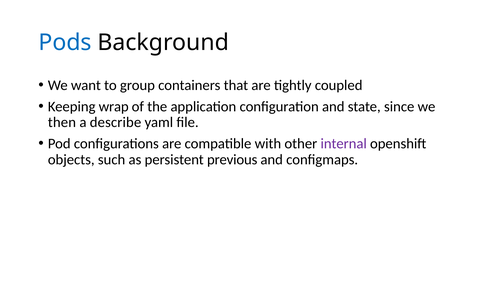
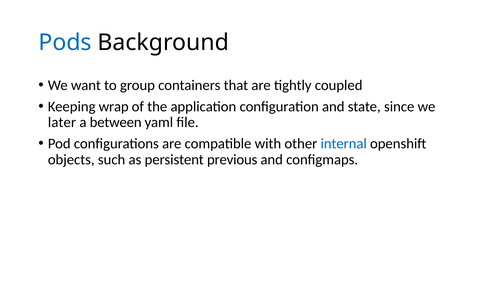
then: then -> later
describe: describe -> between
internal colour: purple -> blue
